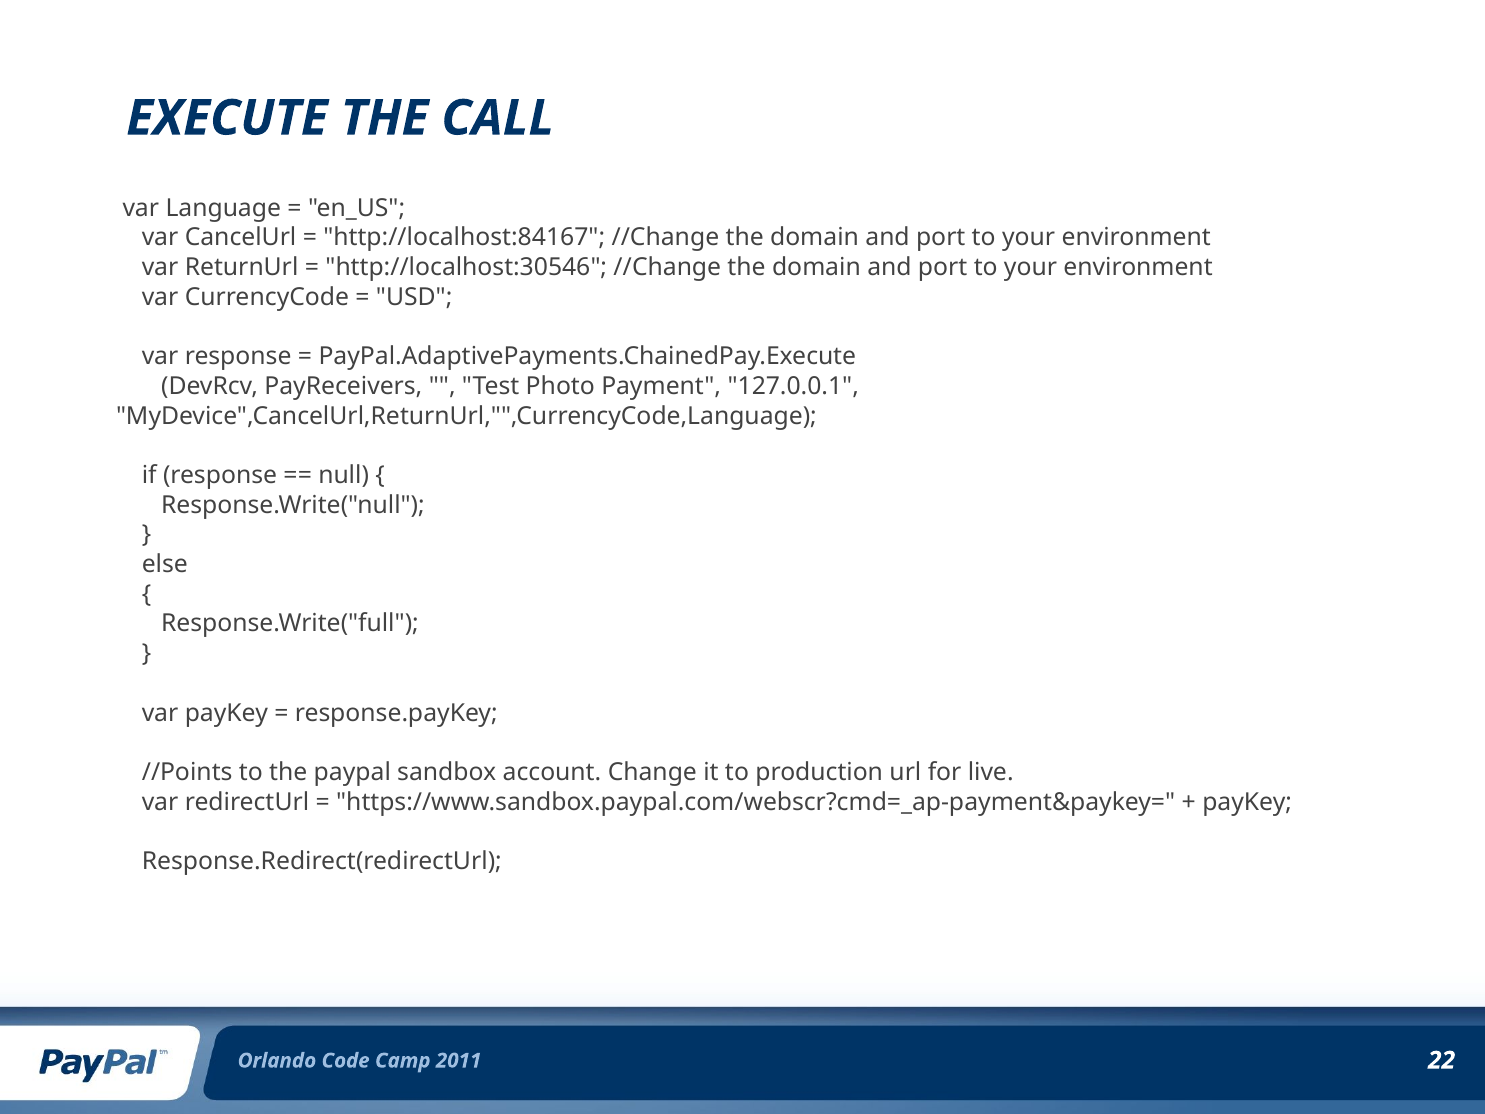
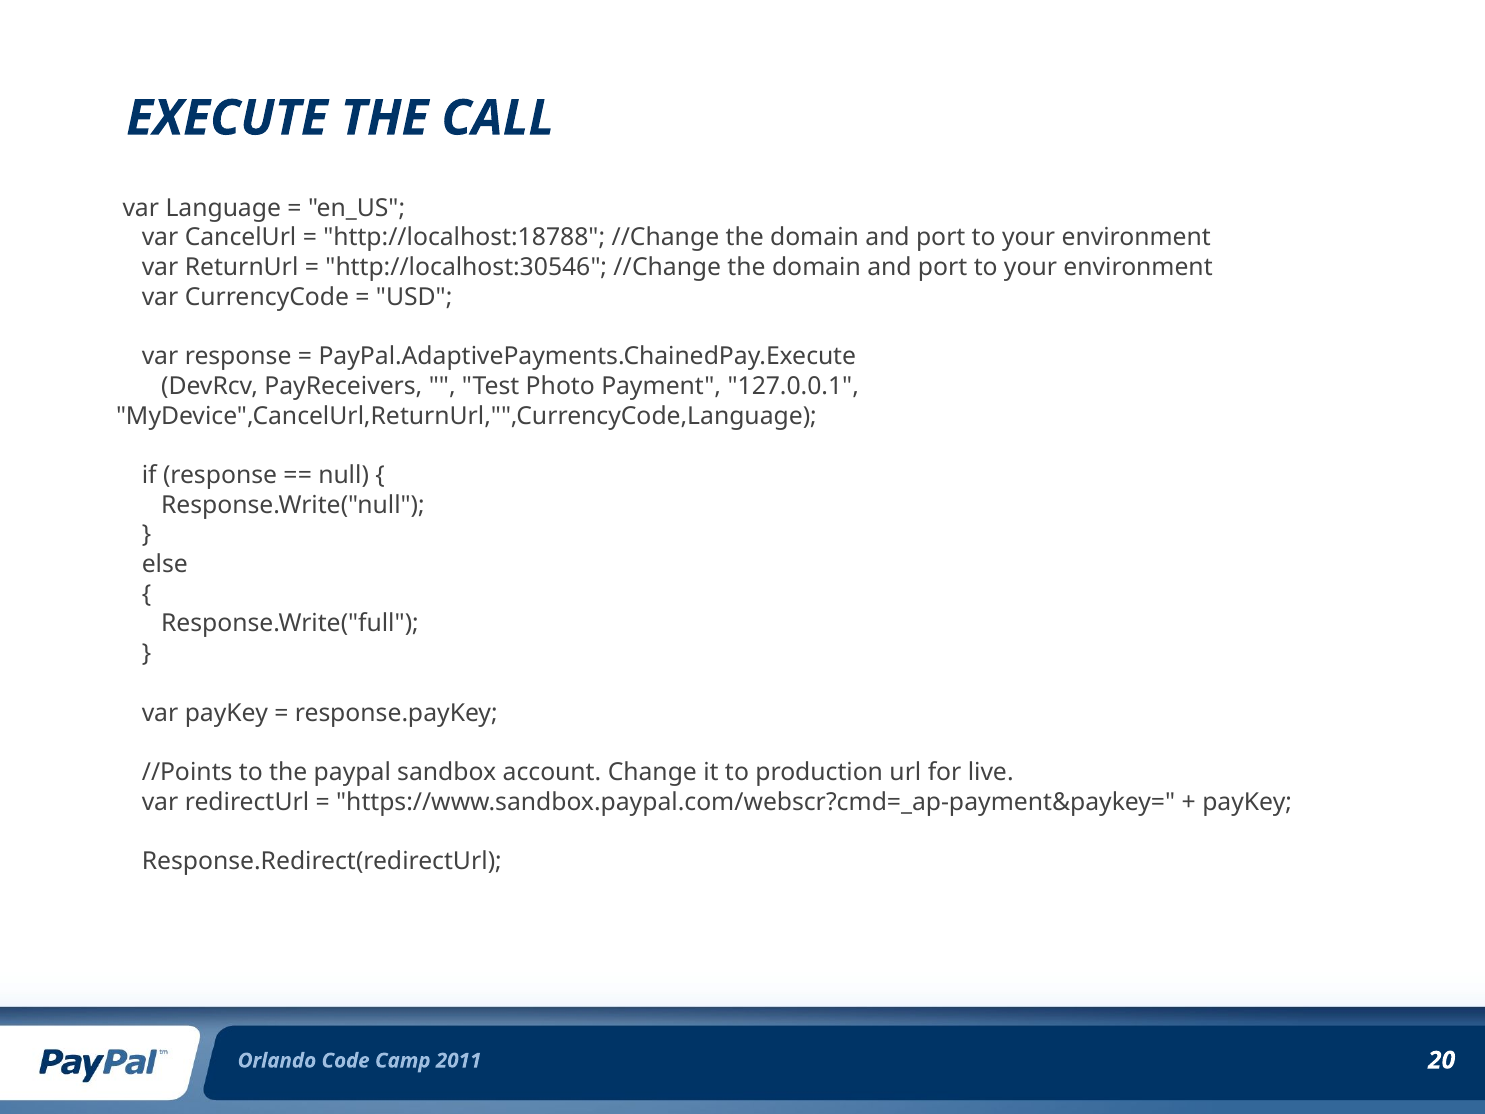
http://localhost:84167: http://localhost:84167 -> http://localhost:18788
22: 22 -> 20
